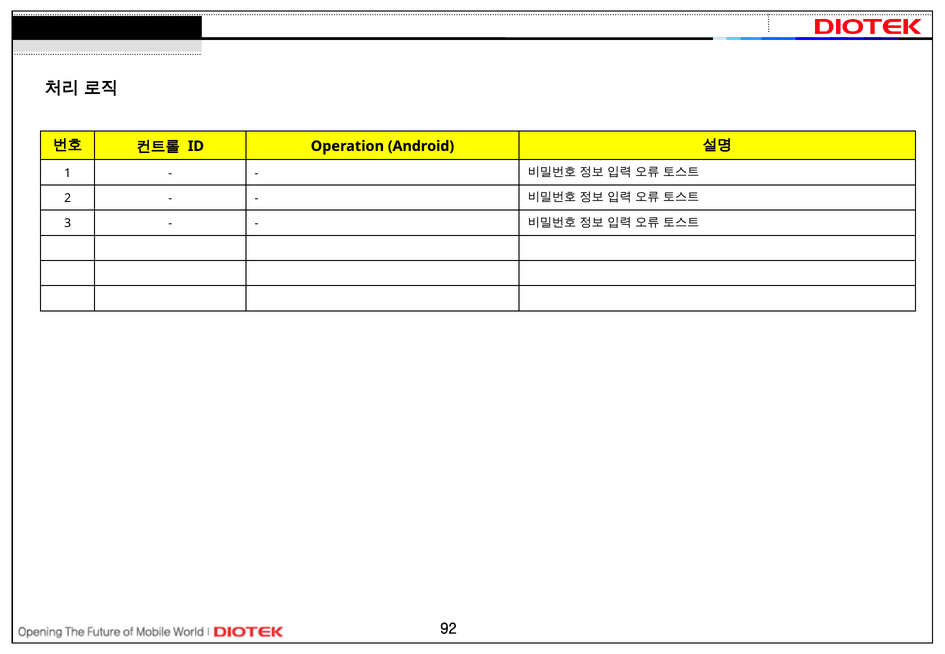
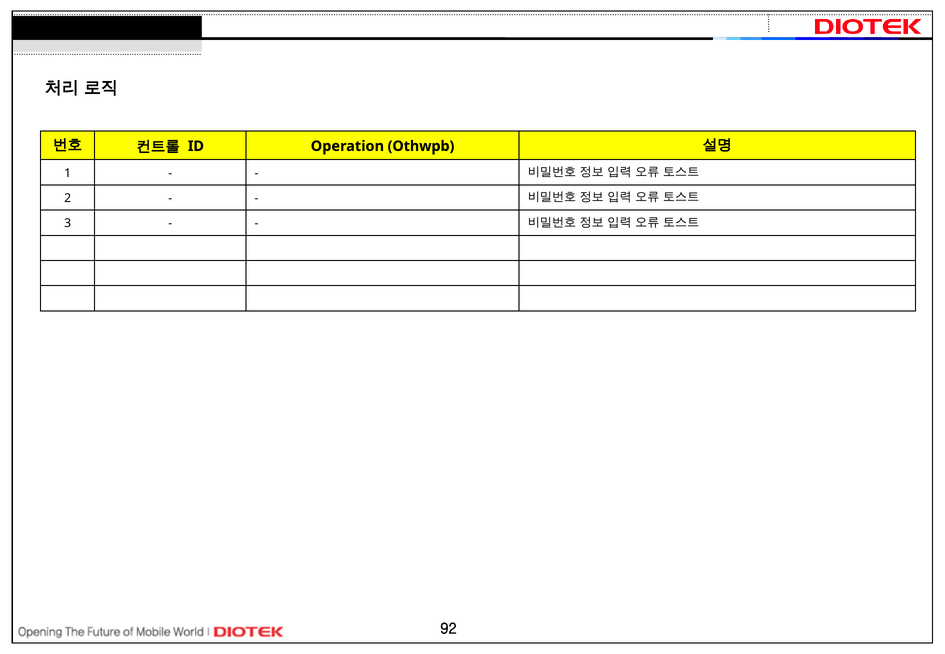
Android: Android -> Othwpb
